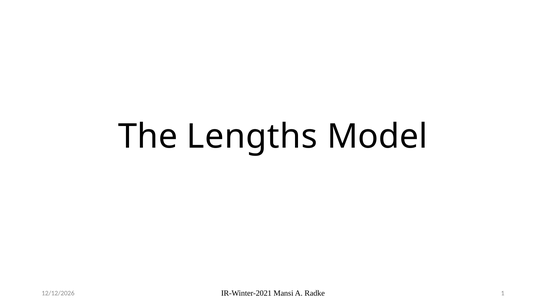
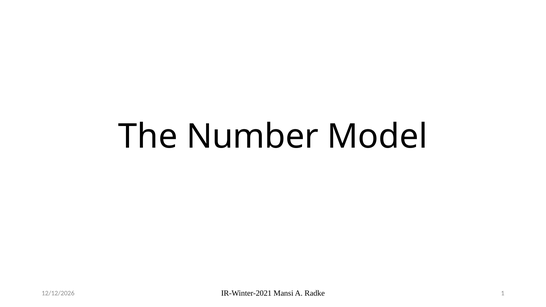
Lengths: Lengths -> Number
